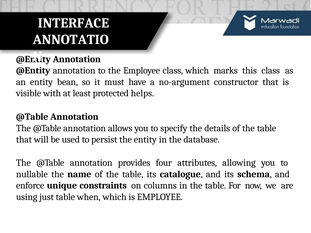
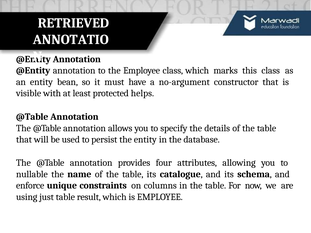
INTERFACE: INTERFACE -> RETRIEVED
when: when -> result
